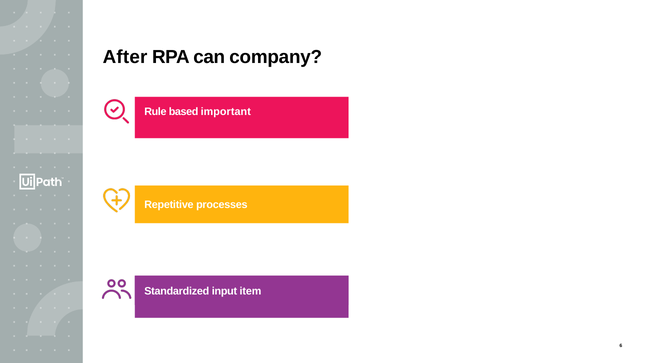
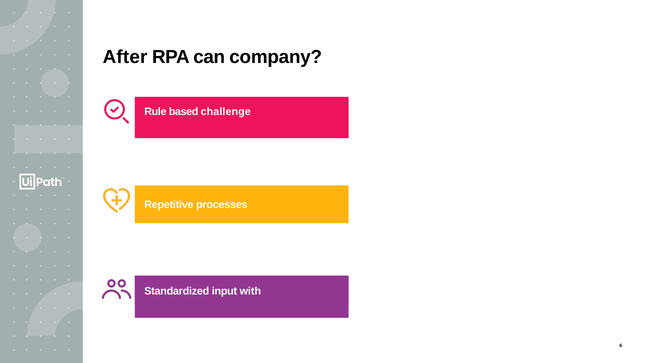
important: important -> challenge
item: item -> with
